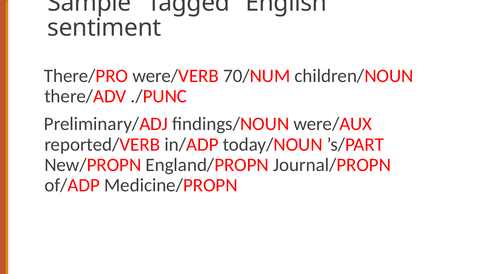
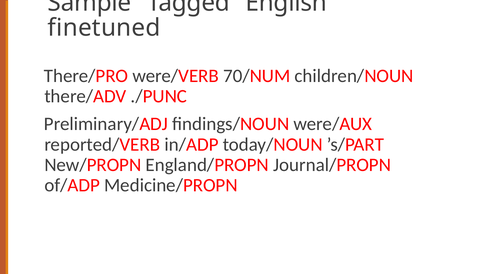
sentiment: sentiment -> finetuned
